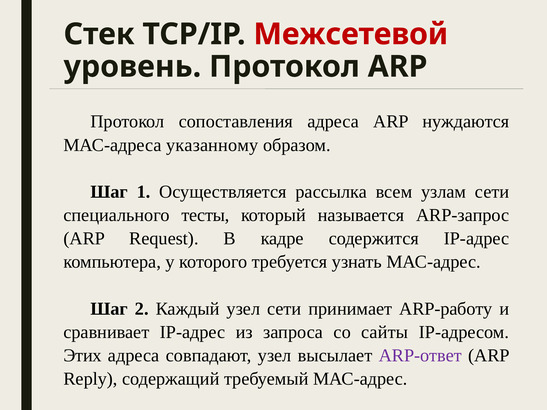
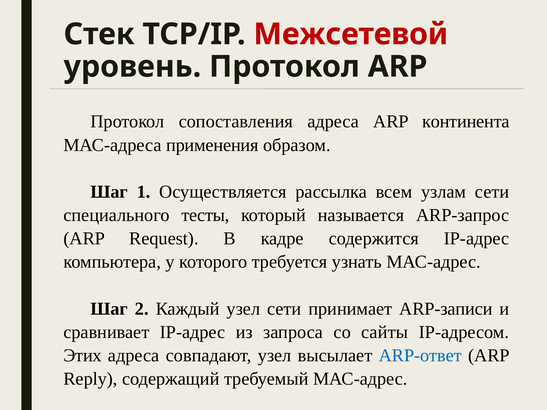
нуждаются: нуждаются -> континента
указанному: указанному -> применения
ARP-работу: ARP-работу -> ARP-записи
ARP-ответ colour: purple -> blue
